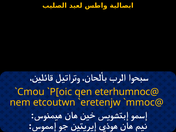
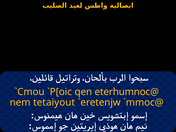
etcoutwn: etcoutwn -> tetaiyout
